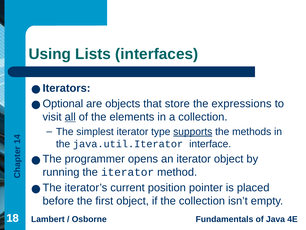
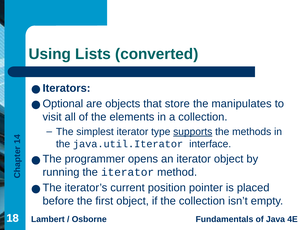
interfaces: interfaces -> converted
expressions: expressions -> manipulates
all underline: present -> none
